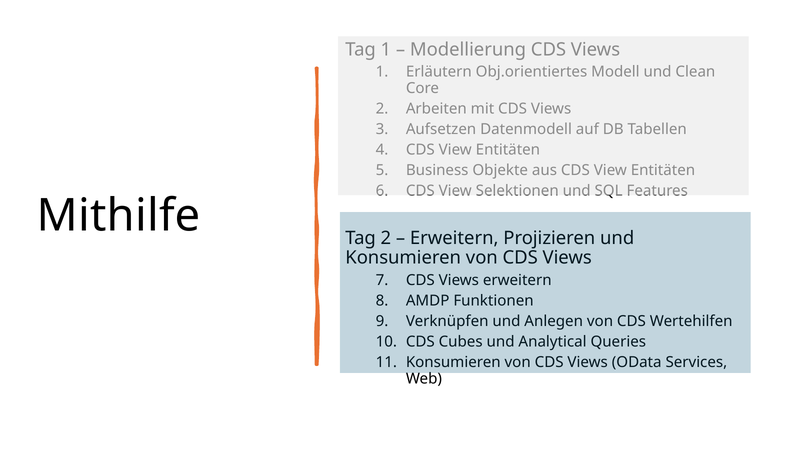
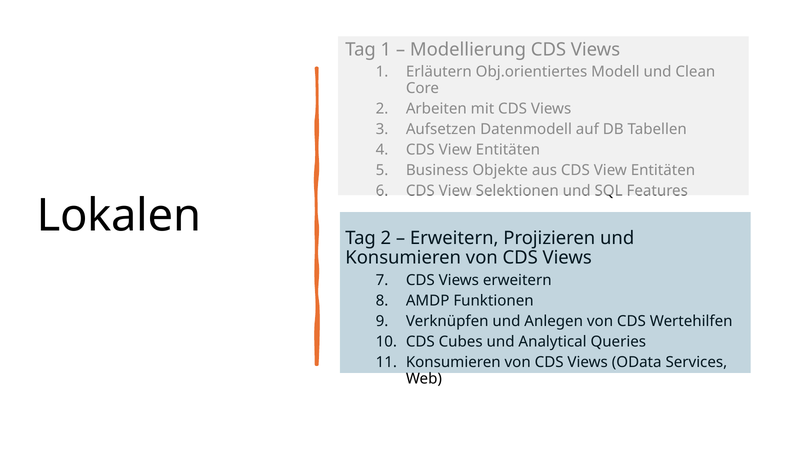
Mithilfe: Mithilfe -> Lokalen
